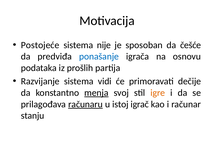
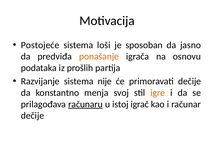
nije: nije -> loši
češće: češće -> jasno
ponašanje colour: blue -> orange
vidi: vidi -> nije
menja underline: present -> none
stanju at (33, 115): stanju -> dečije
